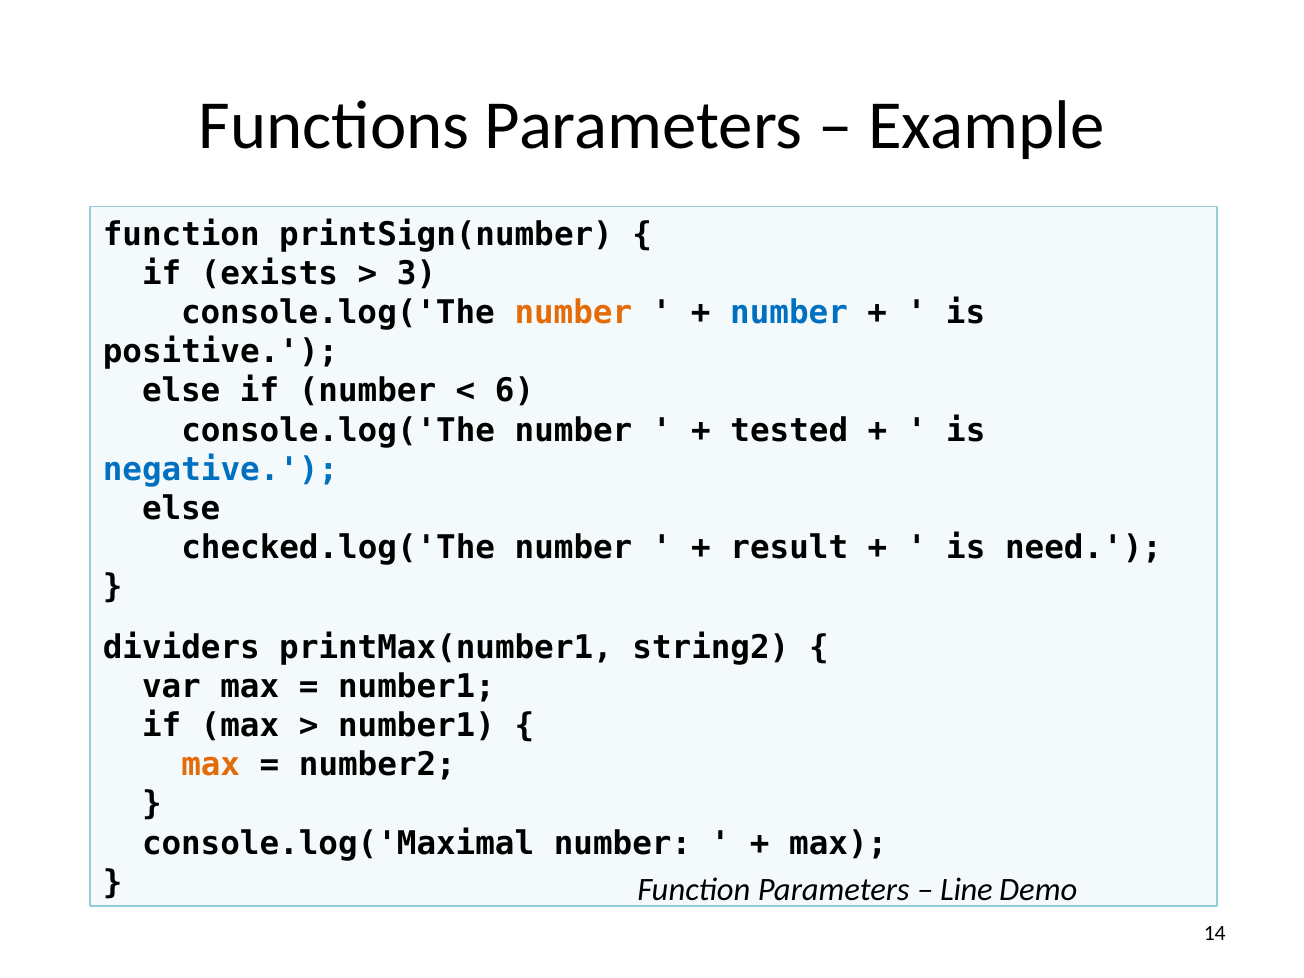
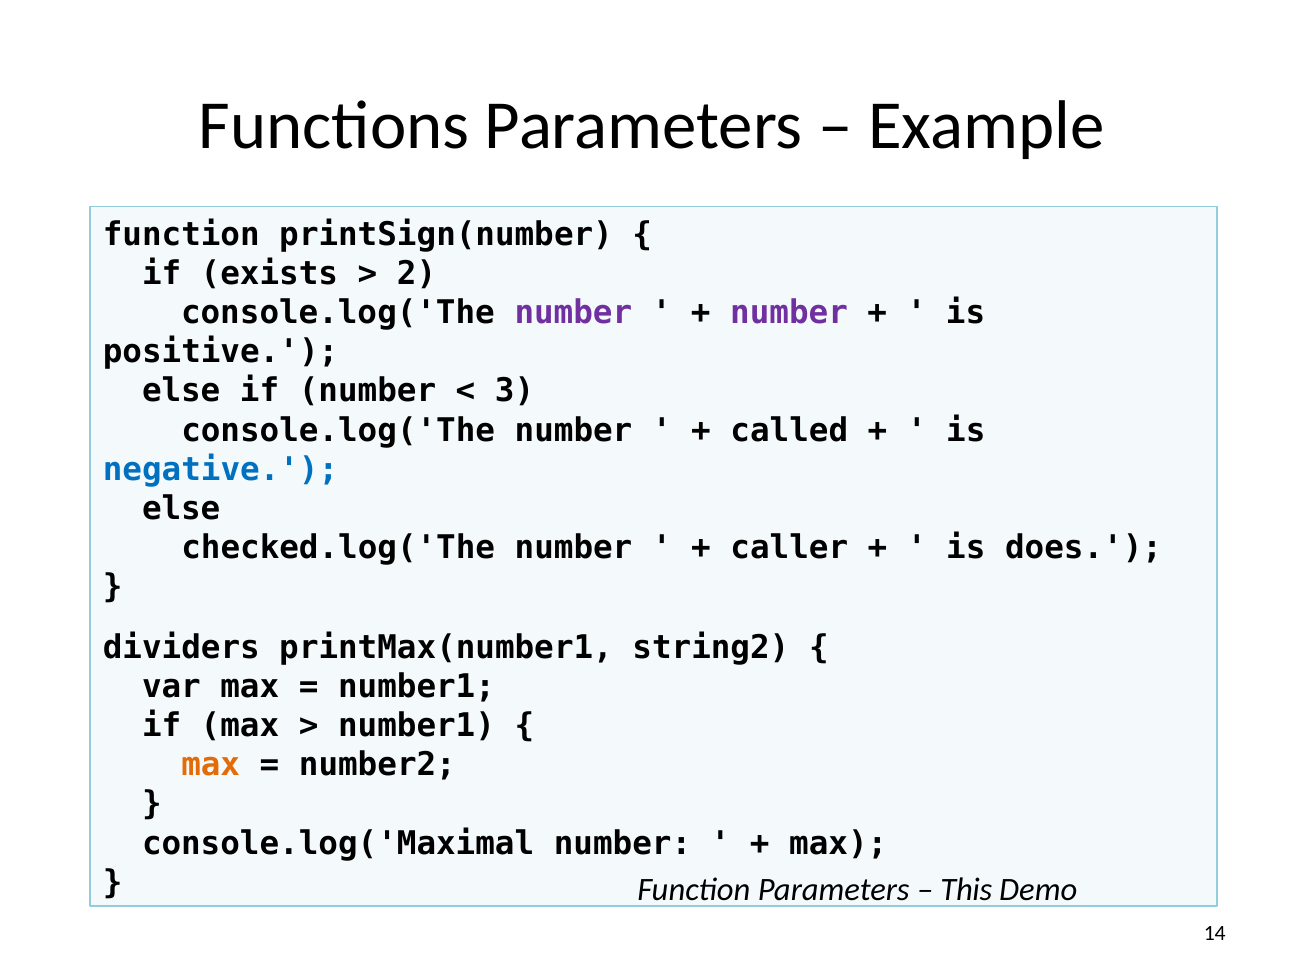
3: 3 -> 2
number at (573, 313) colour: orange -> purple
number at (789, 313) colour: blue -> purple
6: 6 -> 3
tested: tested -> called
result: result -> caller
need: need -> does
Line: Line -> This
